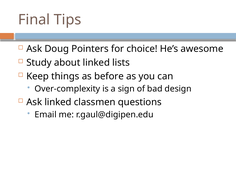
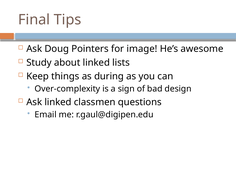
choice: choice -> image
before: before -> during
